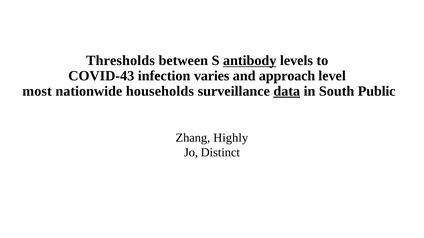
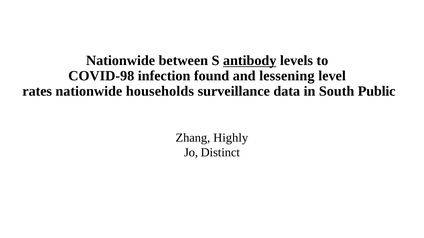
Thresholds at (120, 61): Thresholds -> Nationwide
COVID-43: COVID-43 -> COVID-98
varies: varies -> found
approach: approach -> lessening
most: most -> rates
data underline: present -> none
